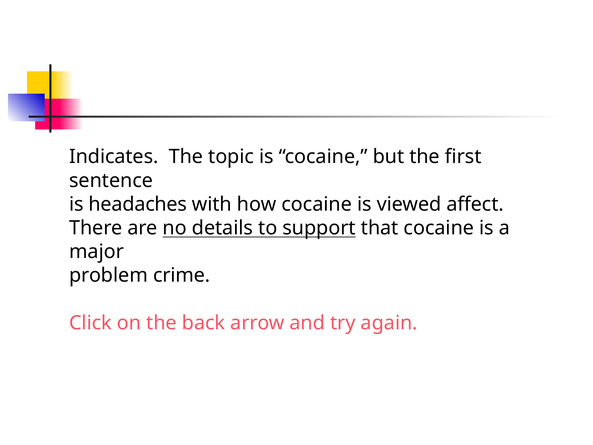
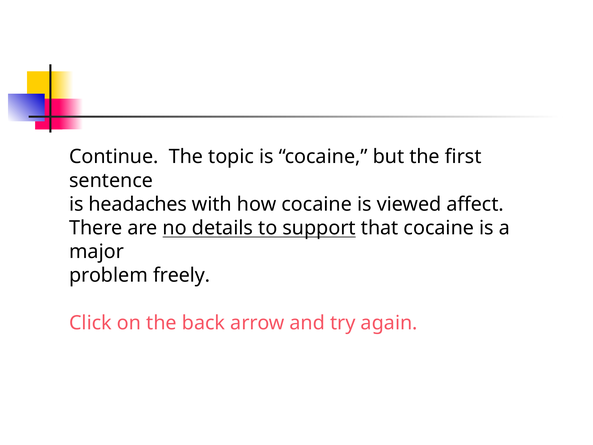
Indicates: Indicates -> Continue
crime: crime -> freely
